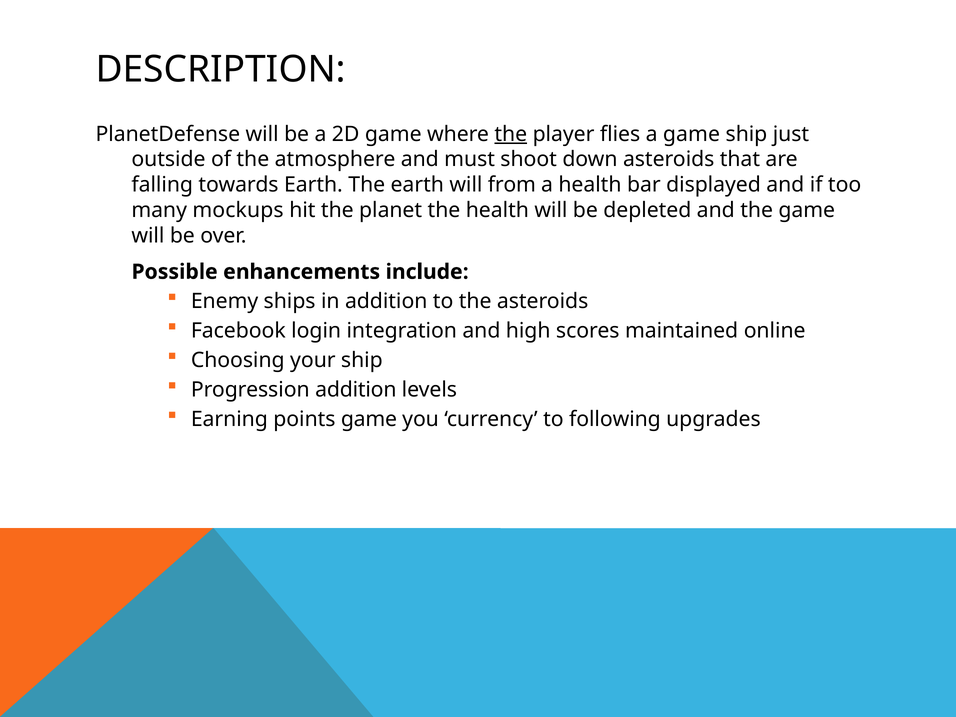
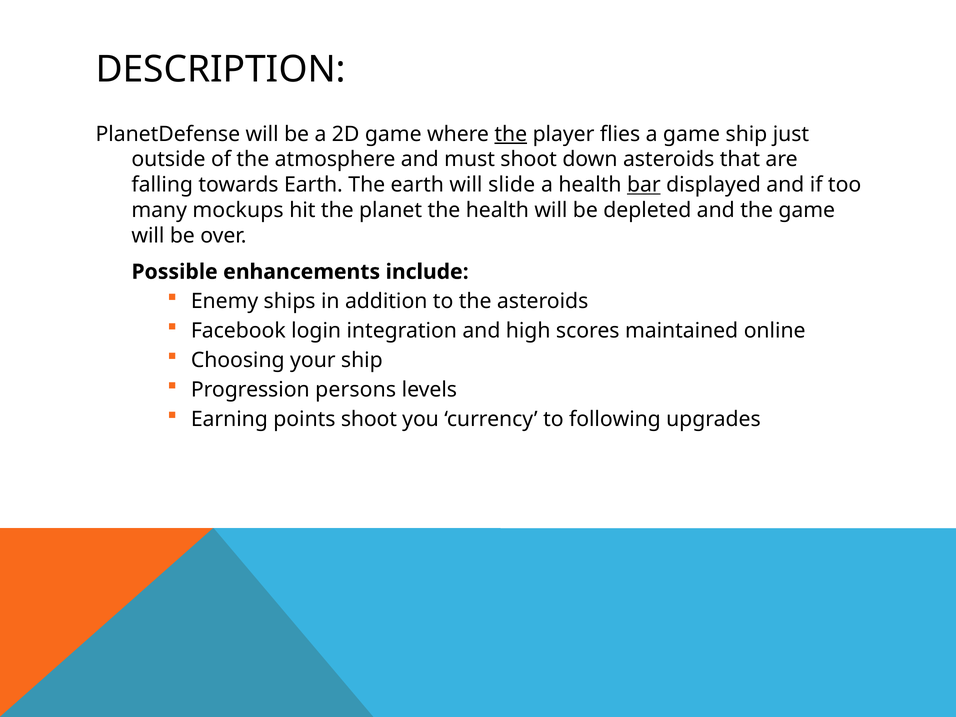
from: from -> slide
bar underline: none -> present
Progression addition: addition -> persons
points game: game -> shoot
